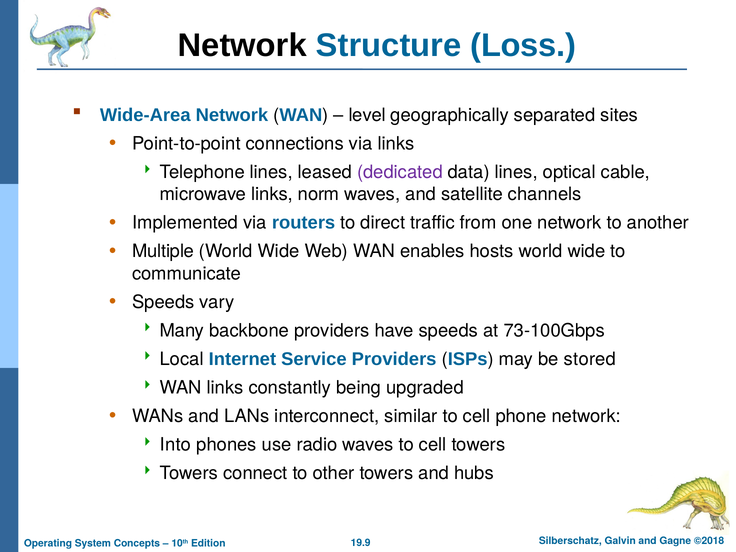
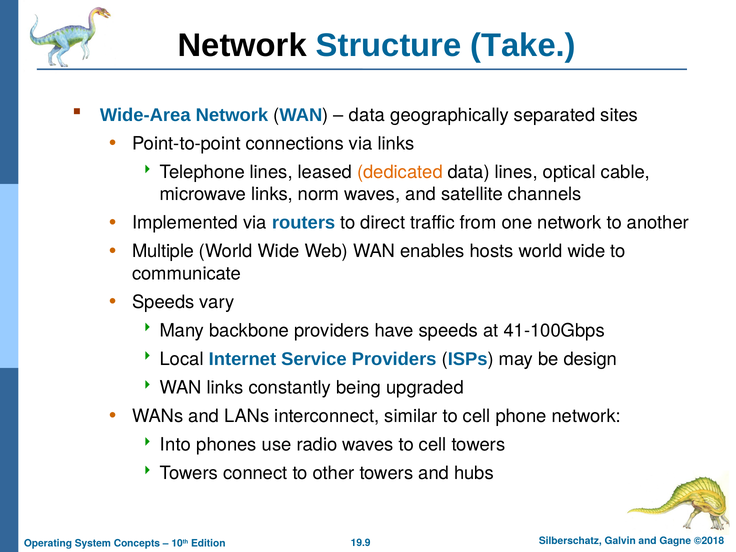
Loss: Loss -> Take
level at (367, 115): level -> data
dedicated colour: purple -> orange
73-100Gbps: 73-100Gbps -> 41-100Gbps
stored: stored -> design
